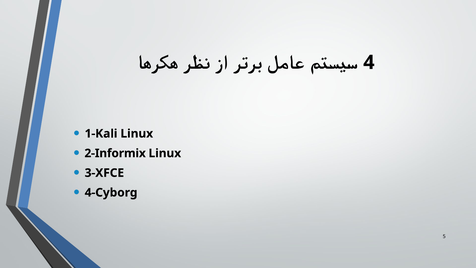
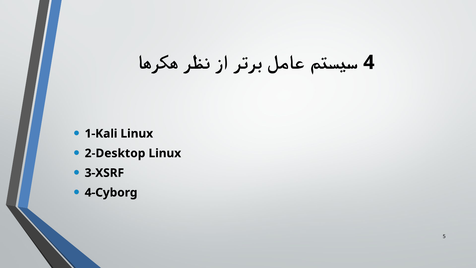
2-Informix: 2-Informix -> 2-Desktop
3-XFCE: 3-XFCE -> 3-XSRF
